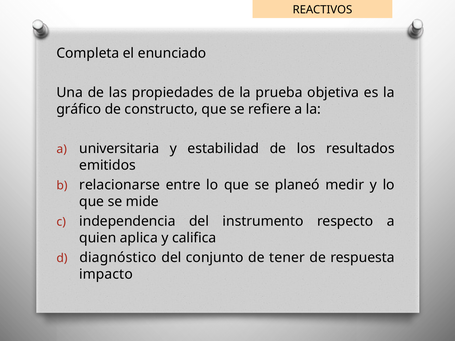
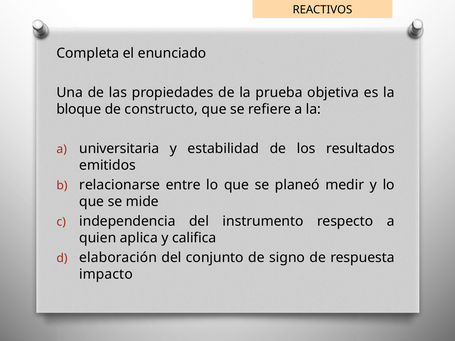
gráfico: gráfico -> bloque
diagnóstico: diagnóstico -> elaboración
tener: tener -> signo
